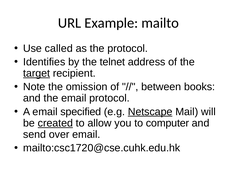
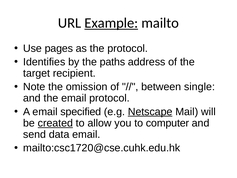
Example underline: none -> present
called: called -> pages
telnet: telnet -> paths
target underline: present -> none
books: books -> single
over: over -> data
